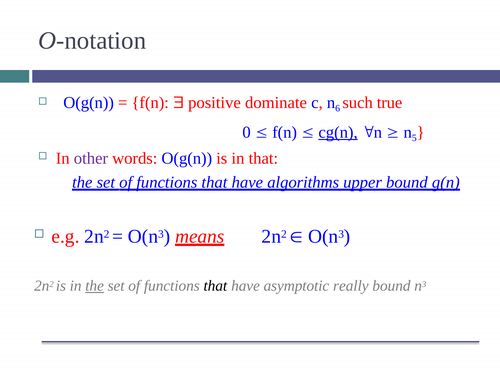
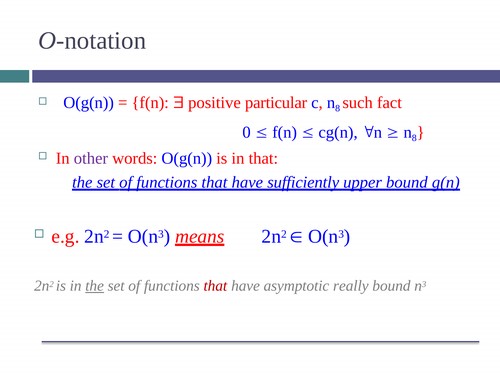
dominate: dominate -> particular
6 at (338, 108): 6 -> 8
true: true -> fact
cg(n underline: present -> none
5 at (414, 138): 5 -> 8
algorithms: algorithms -> sufficiently
that at (215, 286) colour: black -> red
